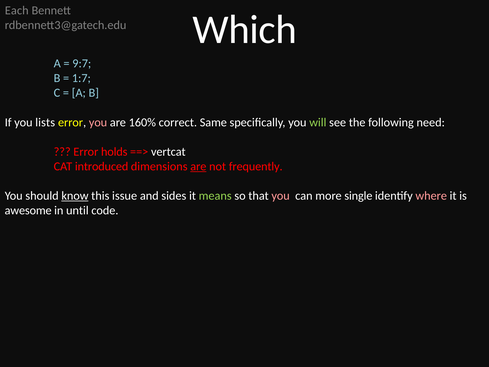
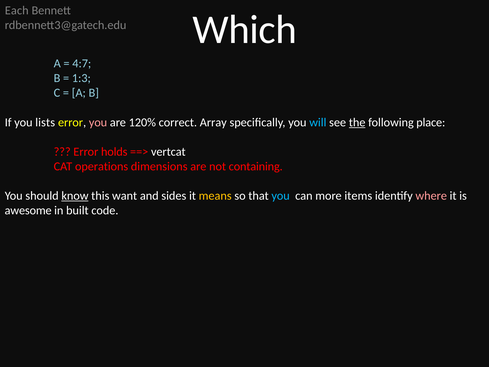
9:7: 9:7 -> 4:7
1:7: 1:7 -> 1:3
160%: 160% -> 120%
Same: Same -> Array
will colour: light green -> light blue
the underline: none -> present
need: need -> place
introduced: introduced -> operations
are at (198, 166) underline: present -> none
frequently: frequently -> containing
issue: issue -> want
means colour: light green -> yellow
you at (281, 196) colour: pink -> light blue
single: single -> items
until: until -> built
